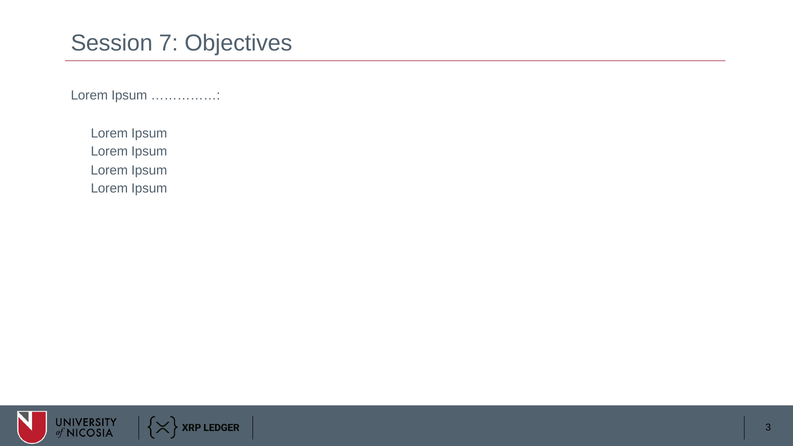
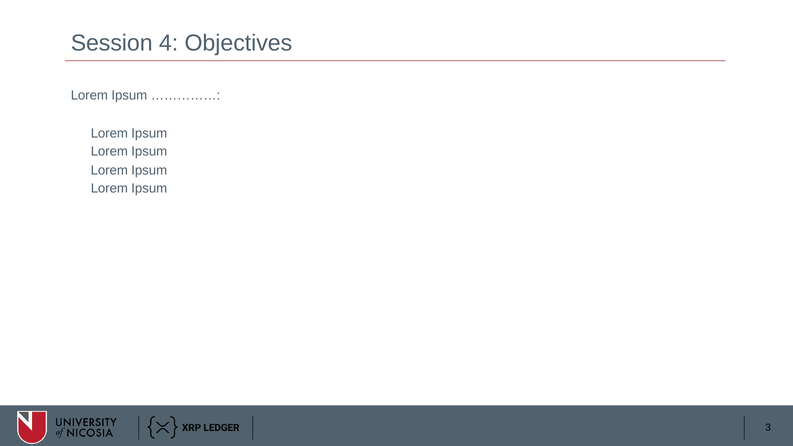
7: 7 -> 4
